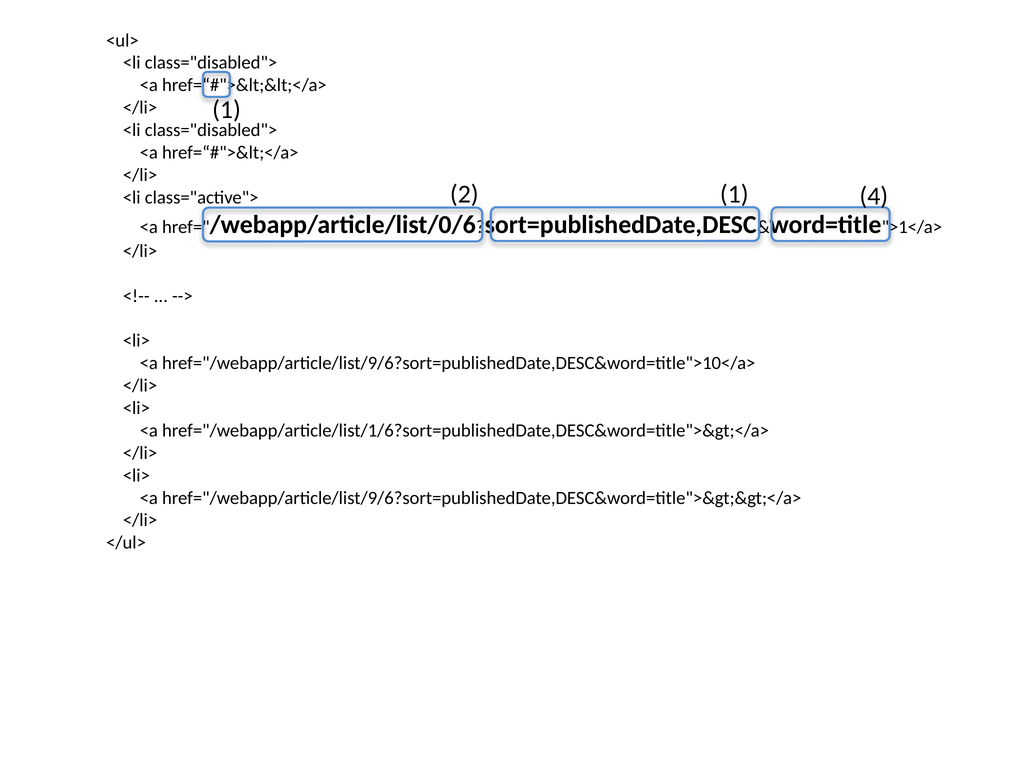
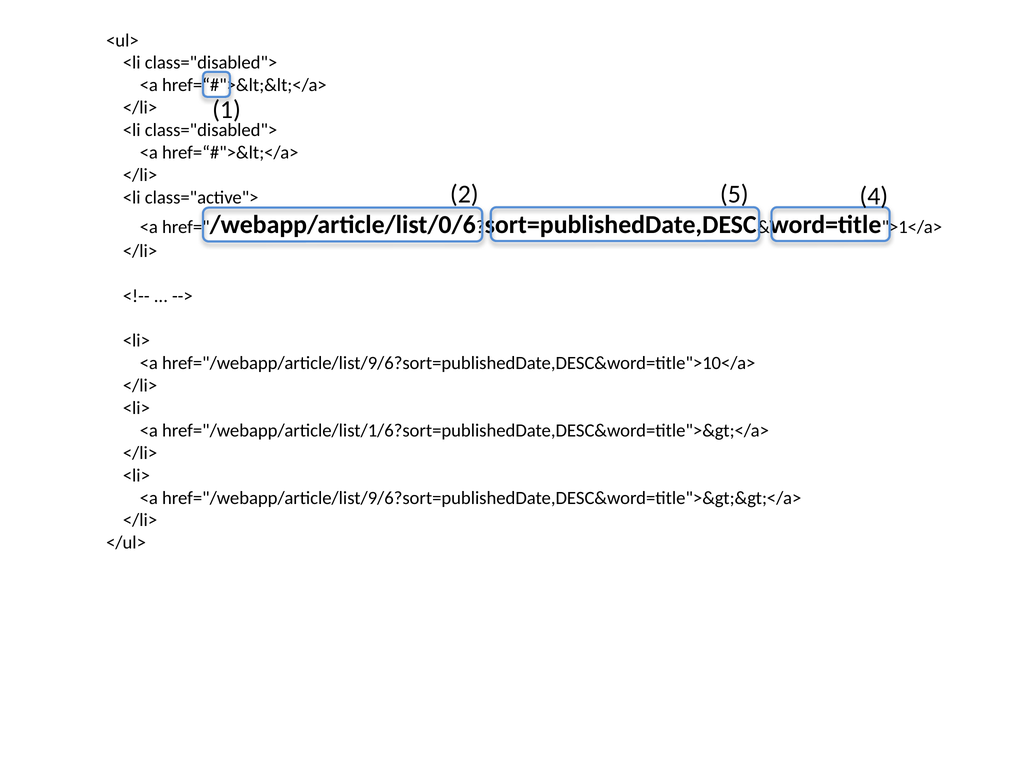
2 1: 1 -> 5
